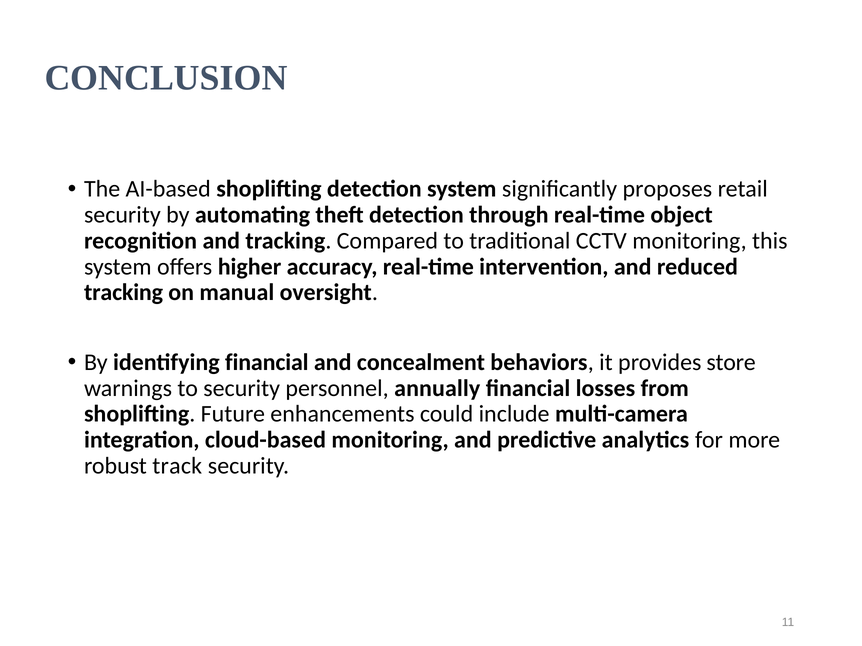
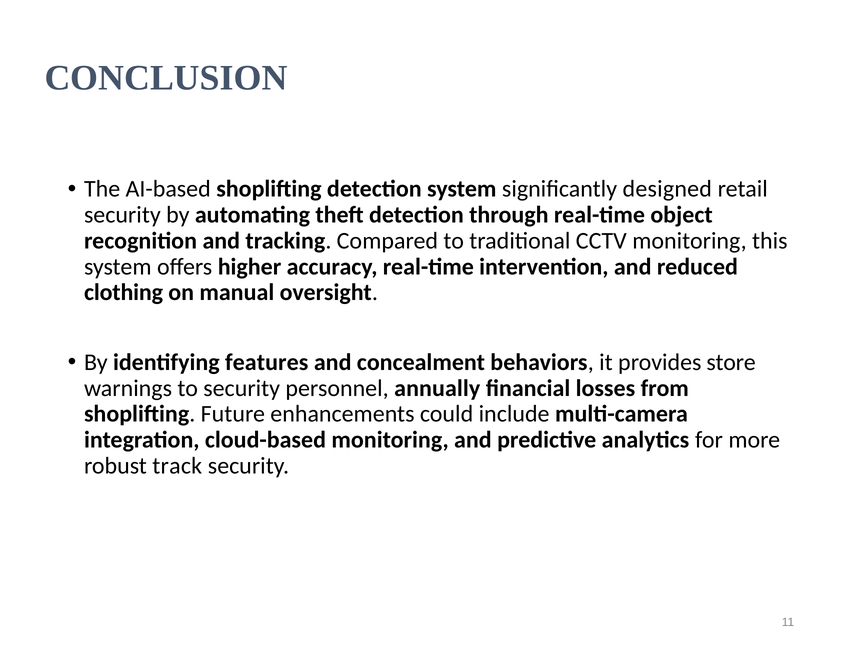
proposes: proposes -> designed
tracking at (124, 293): tracking -> clothing
identifying financial: financial -> features
